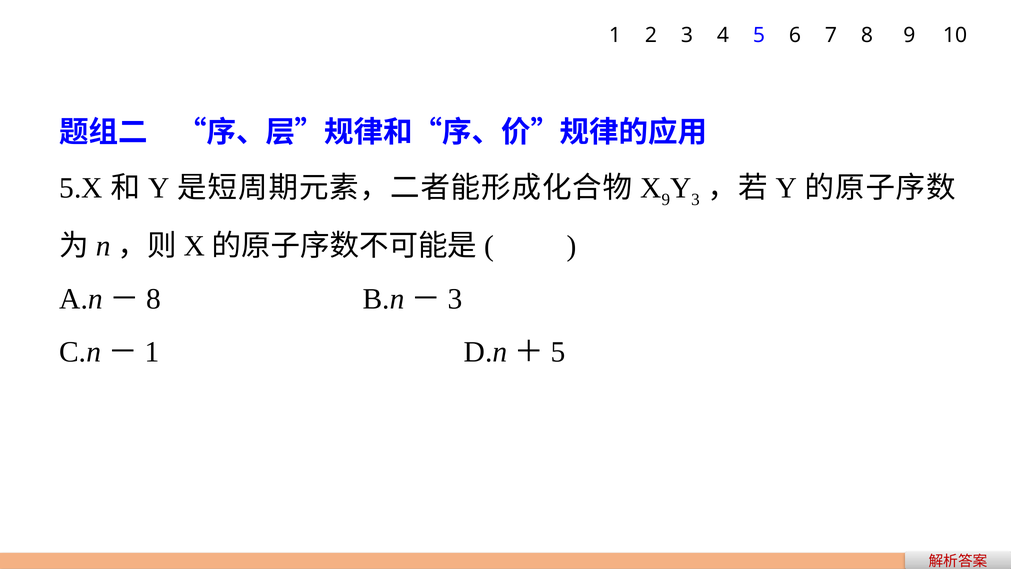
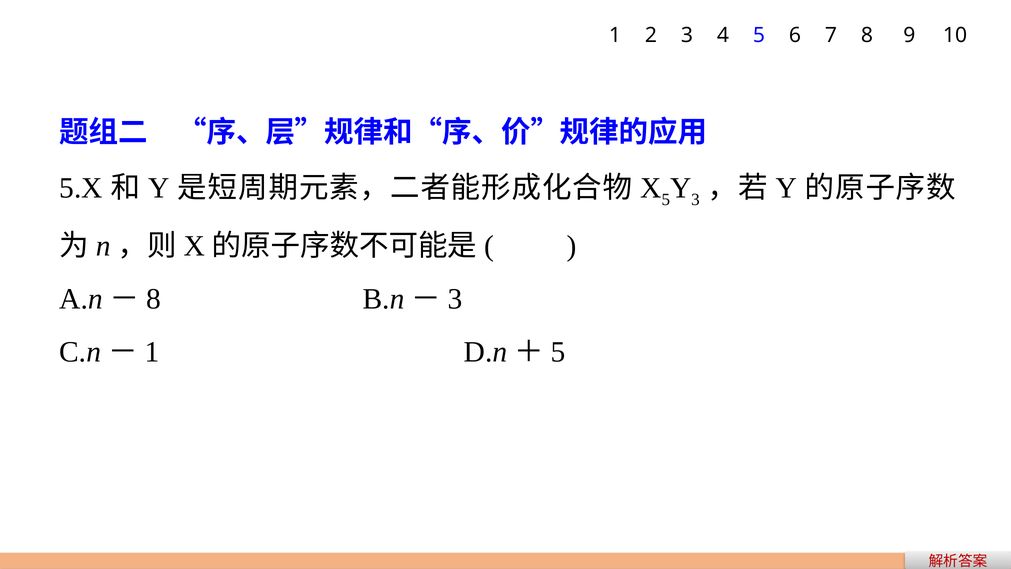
9 at (666, 199): 9 -> 5
